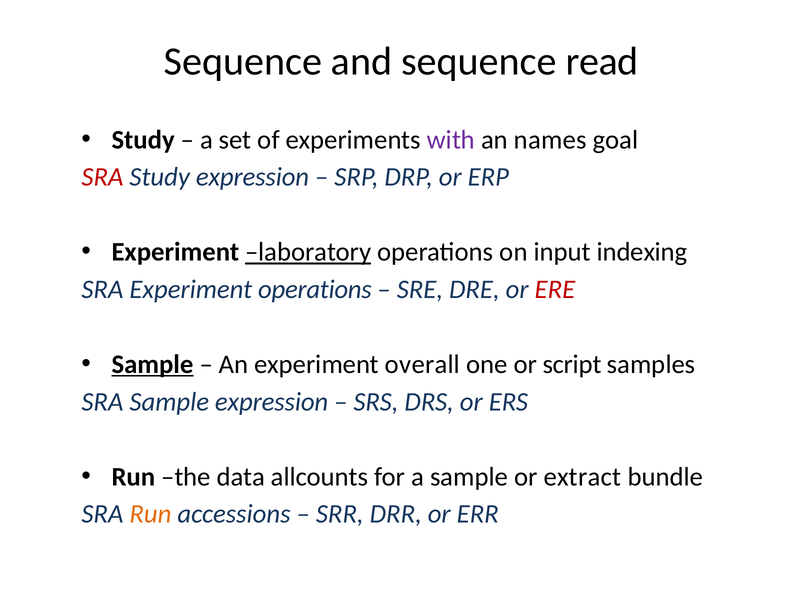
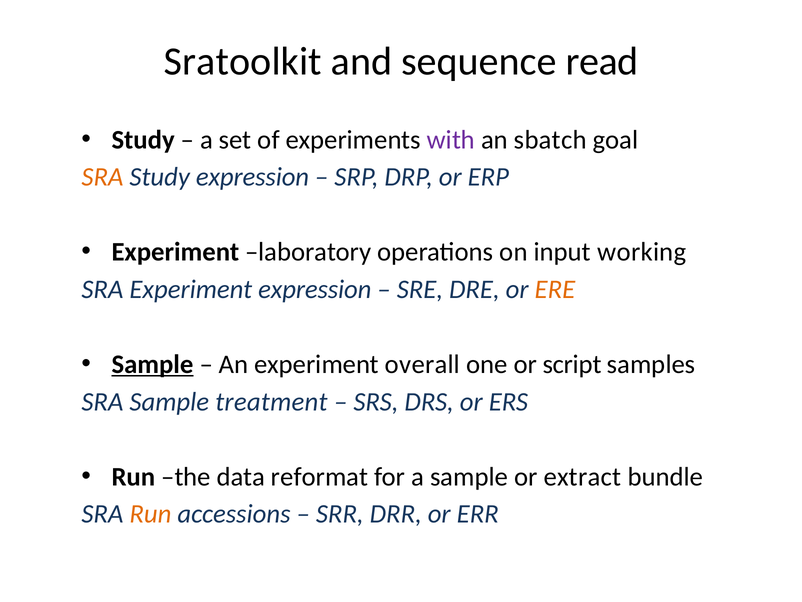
Sequence at (243, 61): Sequence -> Sratoolkit
names: names -> sbatch
SRA at (102, 177) colour: red -> orange
laboratory underline: present -> none
indexing: indexing -> working
Experiment operations: operations -> expression
ERE colour: red -> orange
Sample expression: expression -> treatment
allcounts: allcounts -> reformat
